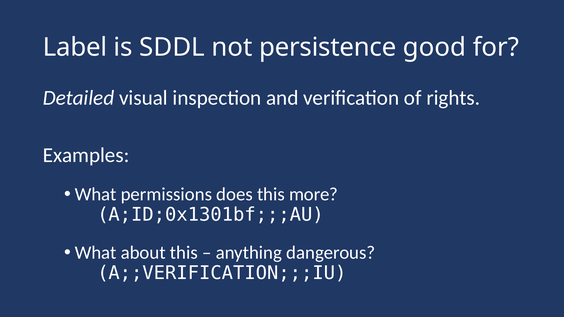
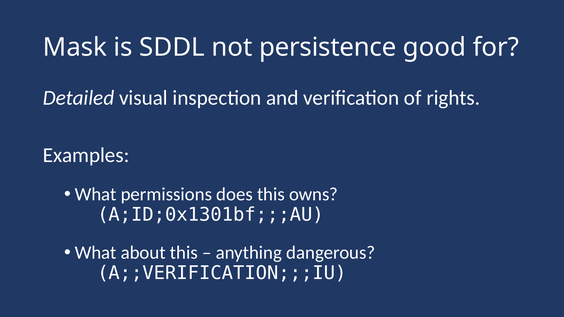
Label: Label -> Mask
more: more -> owns
